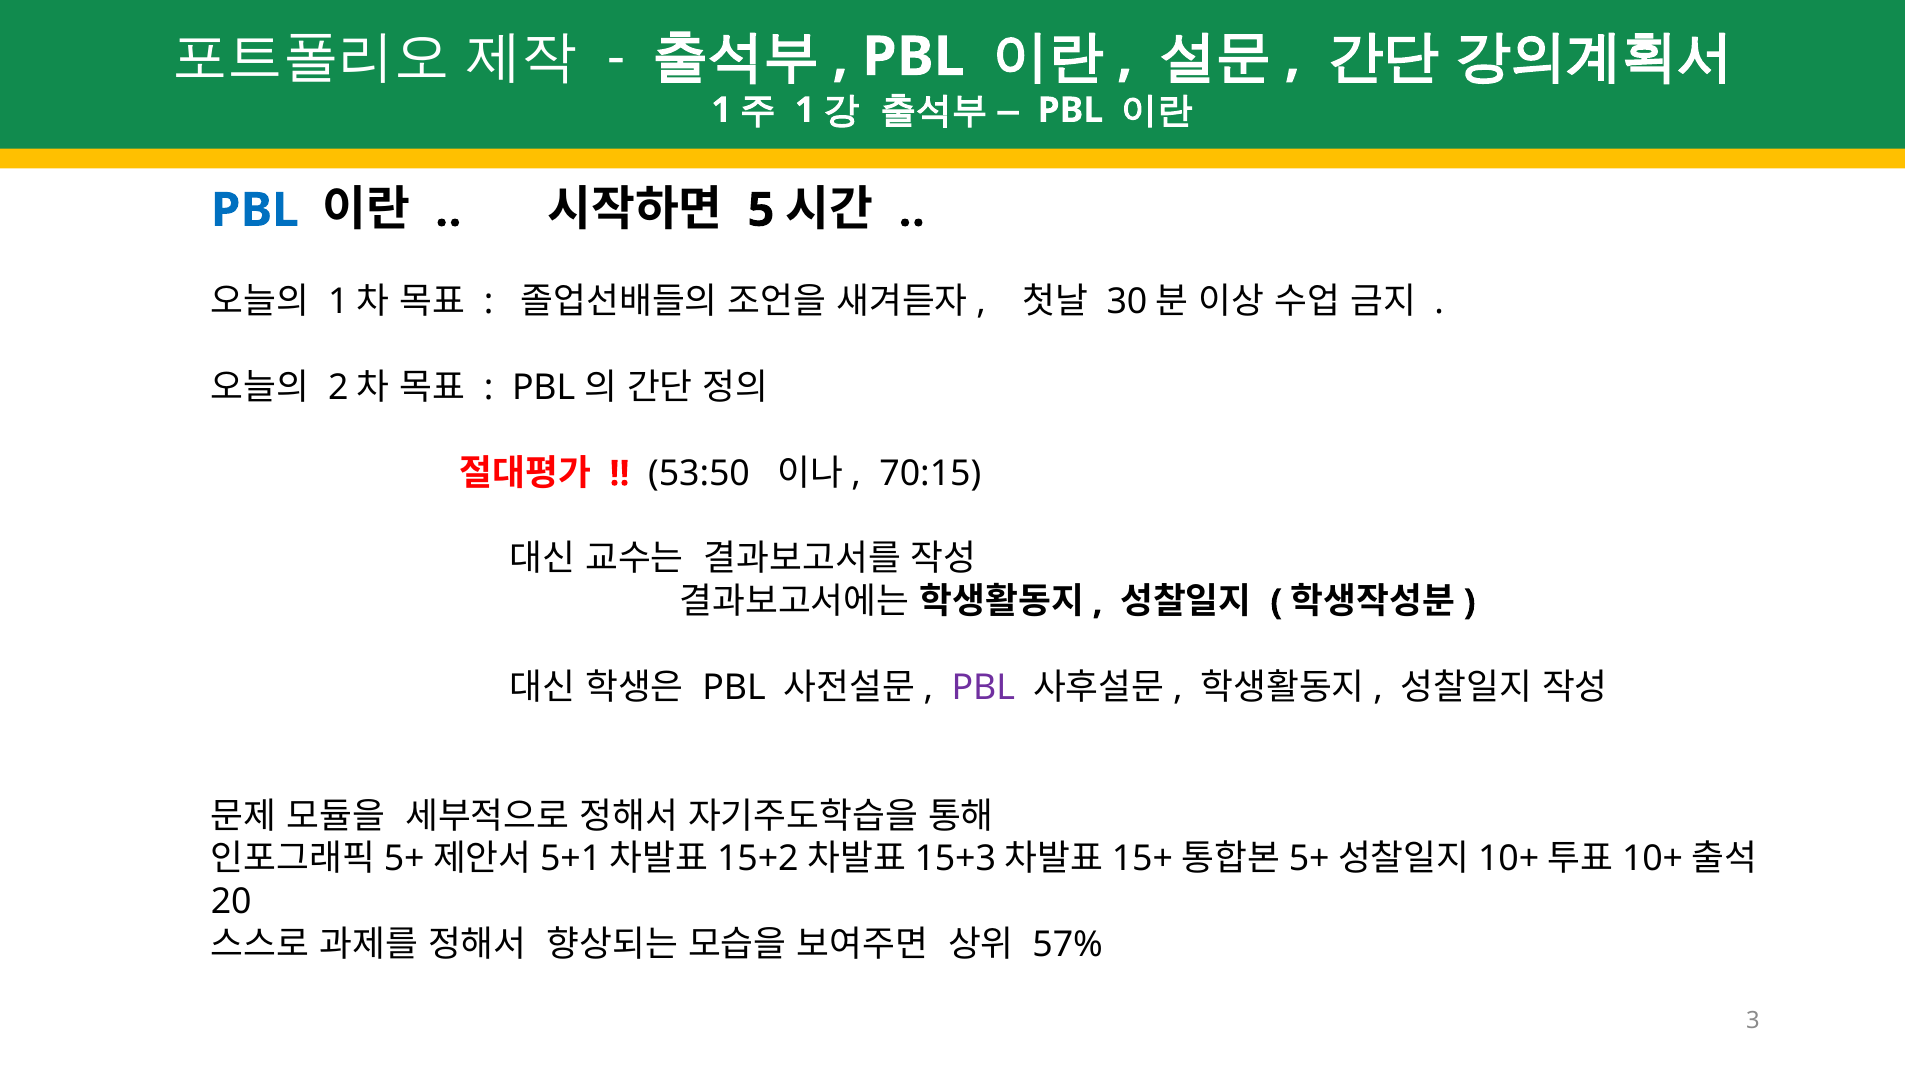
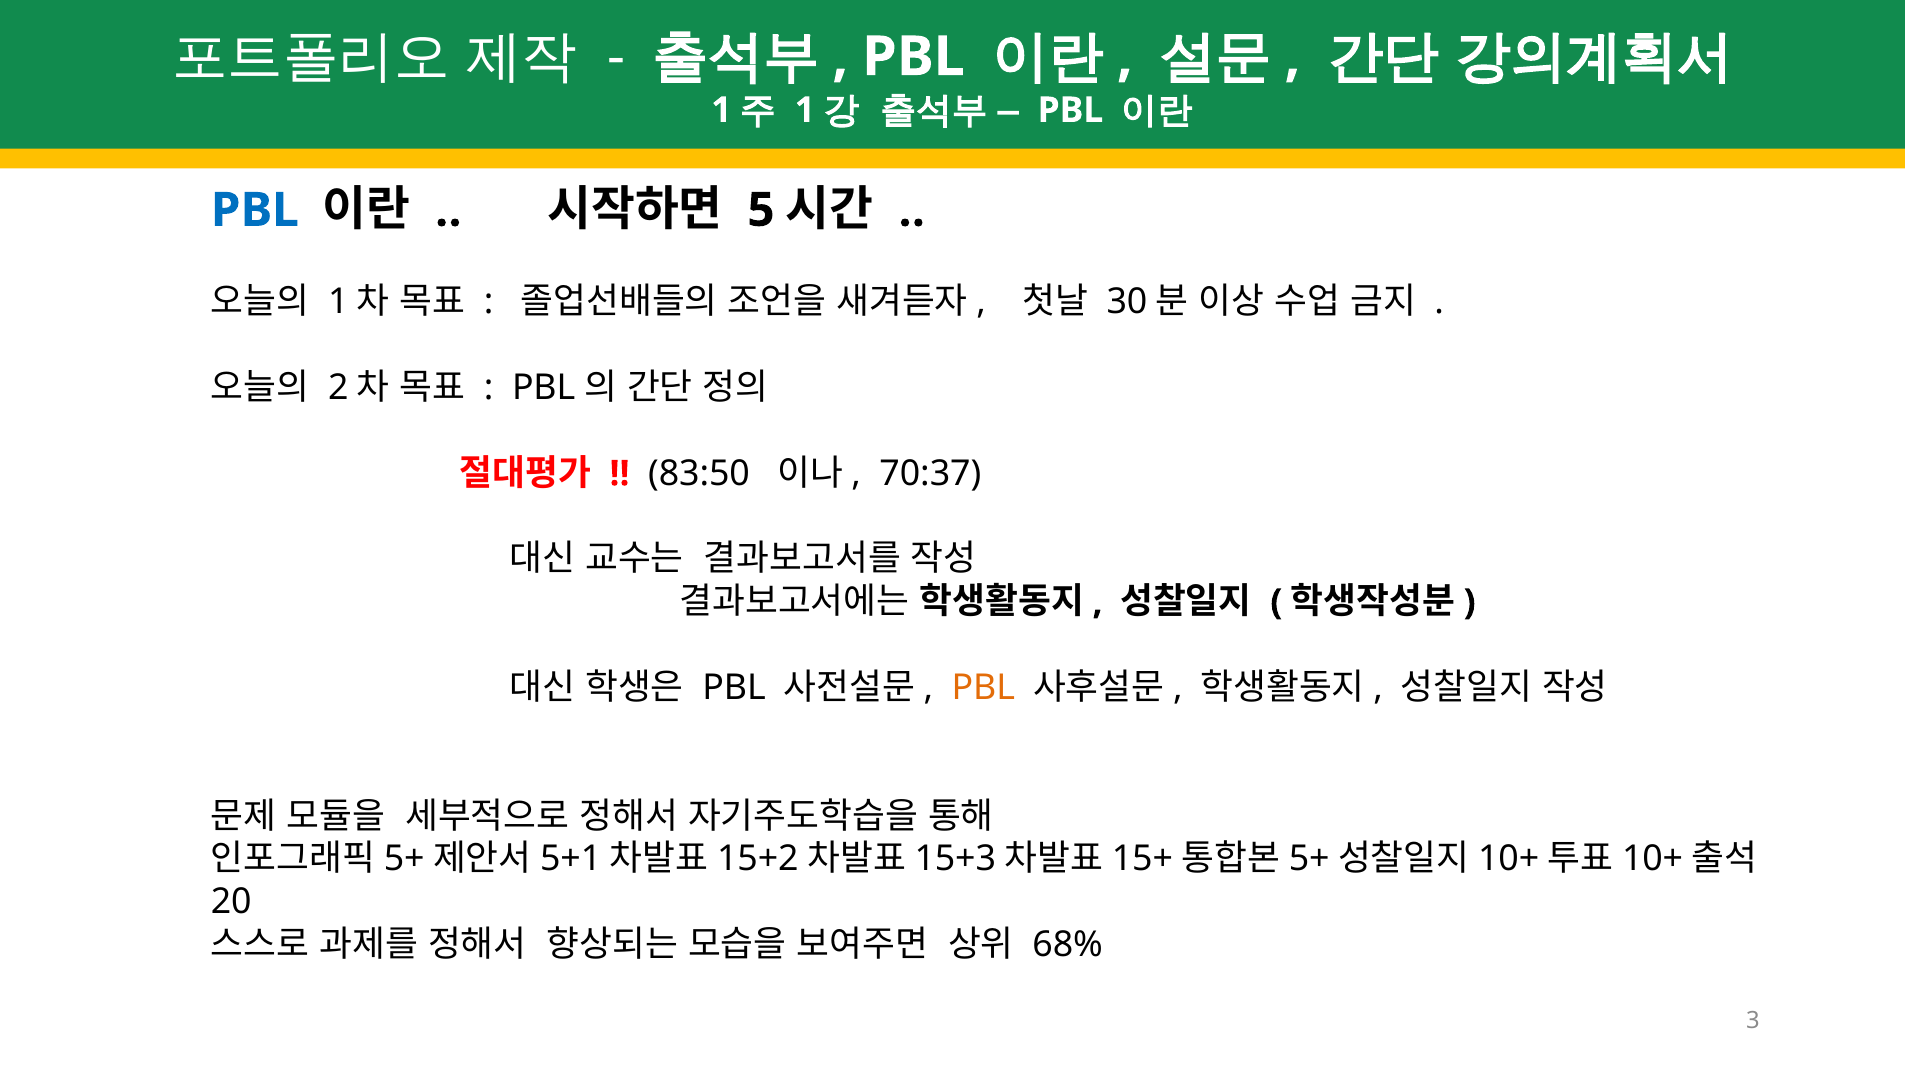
53:50: 53:50 -> 83:50
70:15: 70:15 -> 70:37
PBL at (983, 688) colour: purple -> orange
57%: 57% -> 68%
